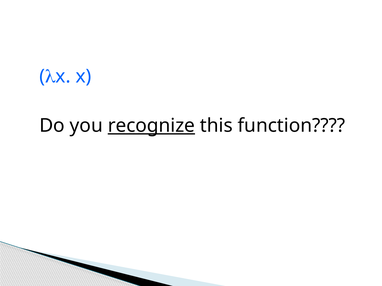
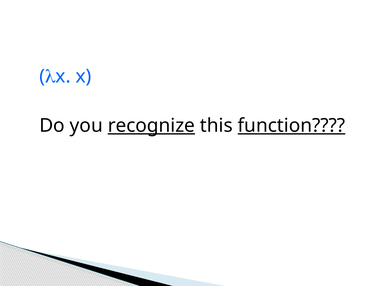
function underline: none -> present
